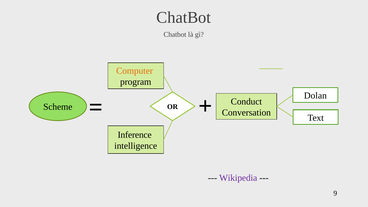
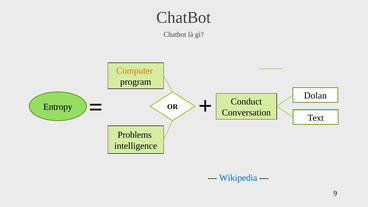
Scheme: Scheme -> Entropy
Inference: Inference -> Problems
Wikipedia colour: purple -> blue
